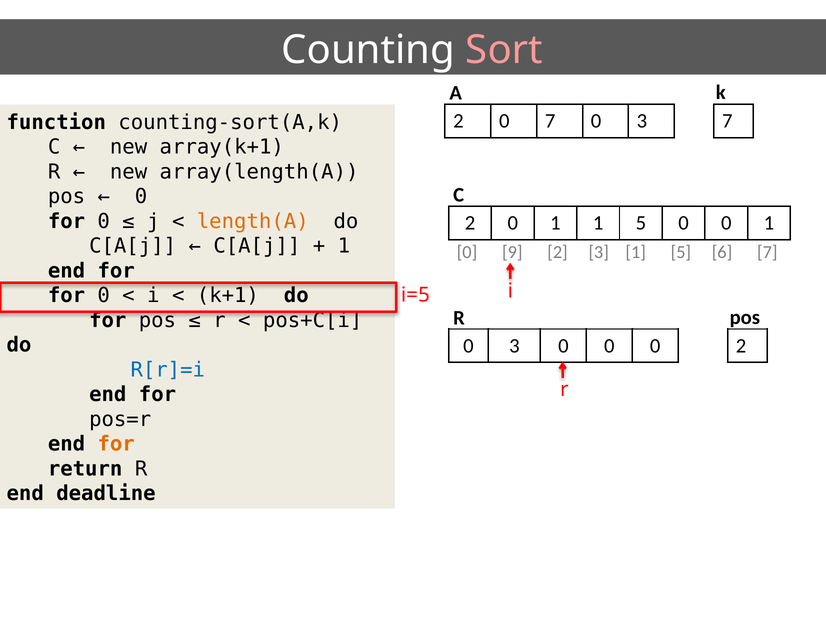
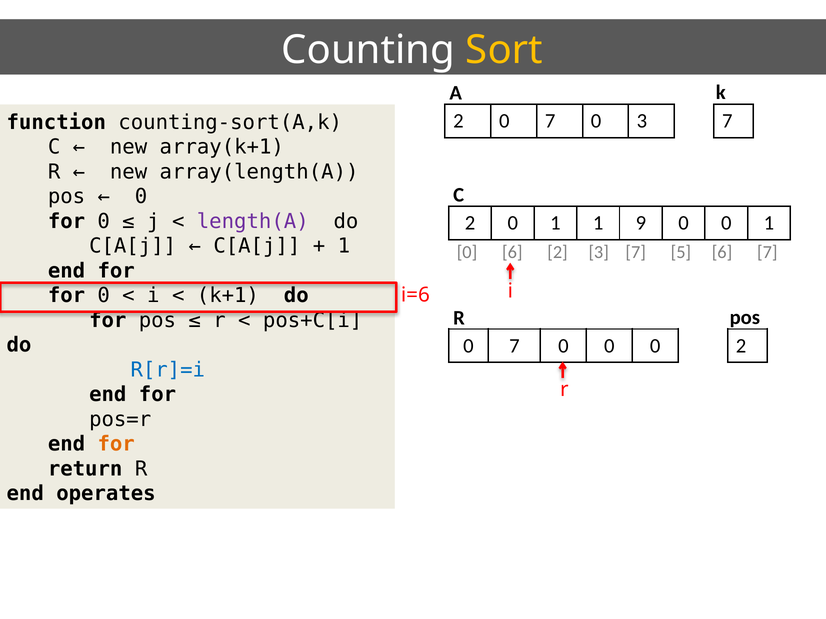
Sort colour: pink -> yellow
length(A colour: orange -> purple
1 1 5: 5 -> 9
0 9: 9 -> 6
3 1: 1 -> 7
i=5: i=5 -> i=6
3 at (514, 346): 3 -> 7
deadline: deadline -> operates
